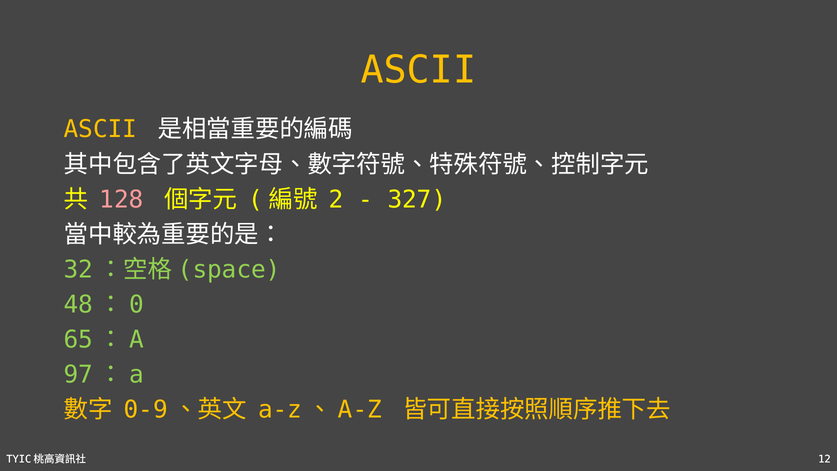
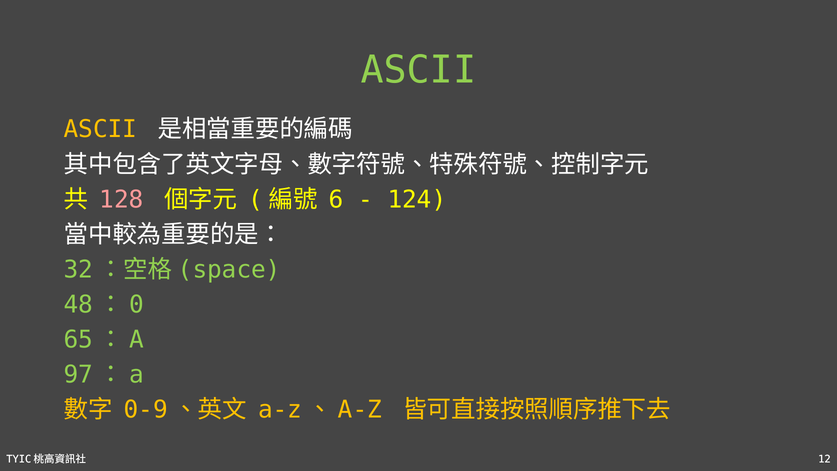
ASCII at (418, 70) colour: yellow -> light green
2: 2 -> 6
327: 327 -> 124
